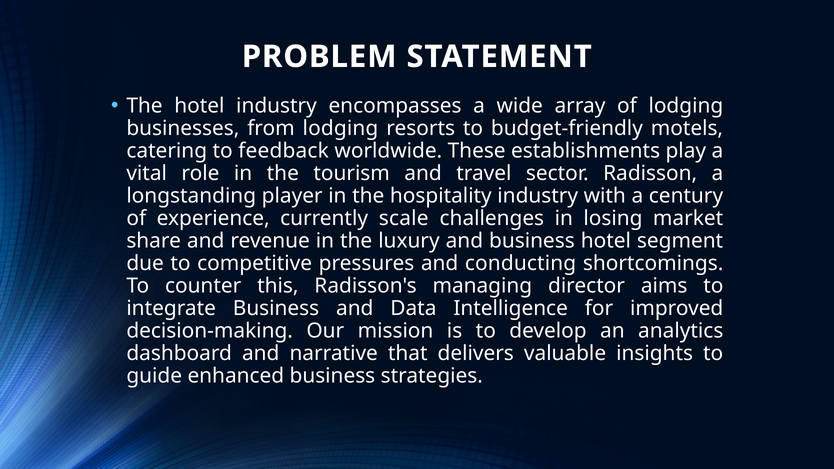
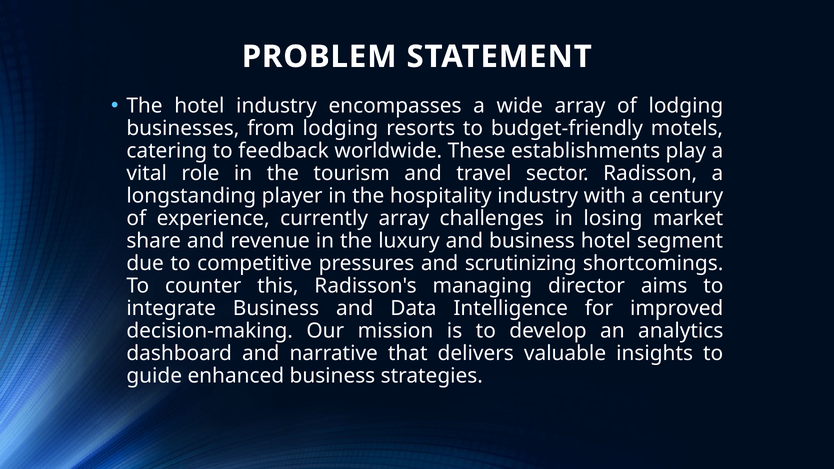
currently scale: scale -> array
conducting: conducting -> scrutinizing
